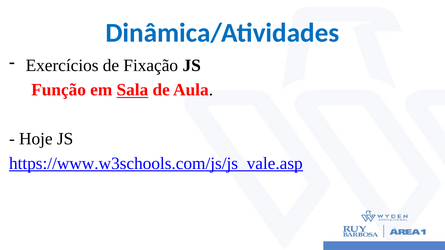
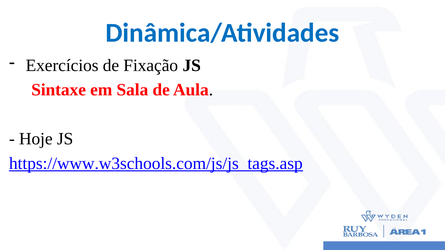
Função: Função -> Sintaxe
Sala underline: present -> none
https://www.w3schools.com/js/js_vale.asp: https://www.w3schools.com/js/js_vale.asp -> https://www.w3schools.com/js/js_tags.asp
